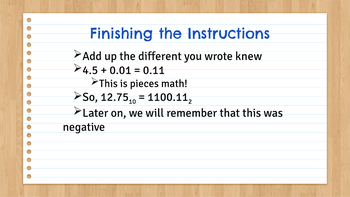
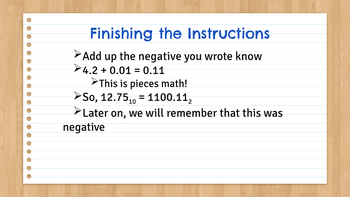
the different: different -> negative
knew: knew -> know
4.5: 4.5 -> 4.2
